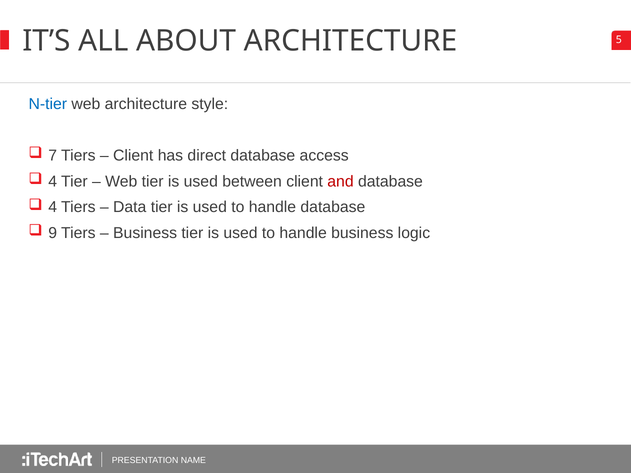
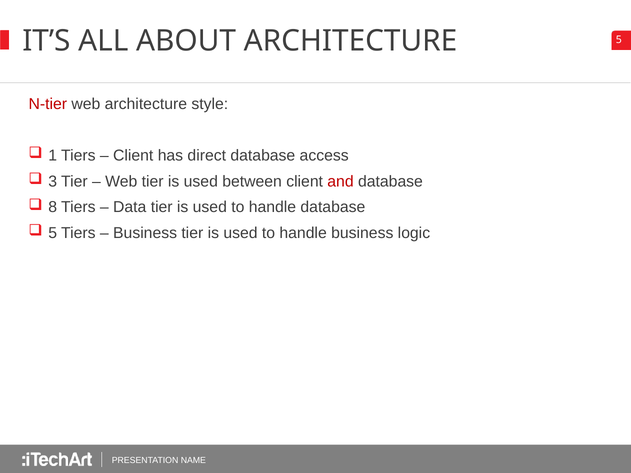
N-tier colour: blue -> red
7: 7 -> 1
4 at (53, 182): 4 -> 3
4 at (53, 207): 4 -> 8
9: 9 -> 5
